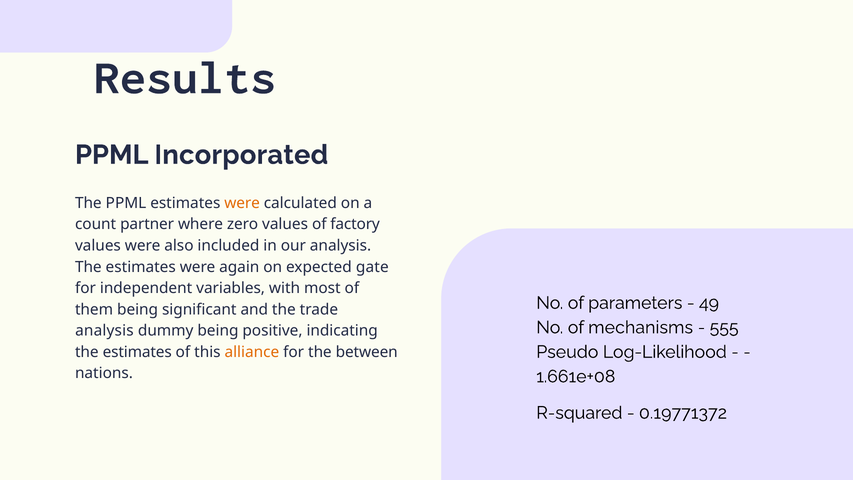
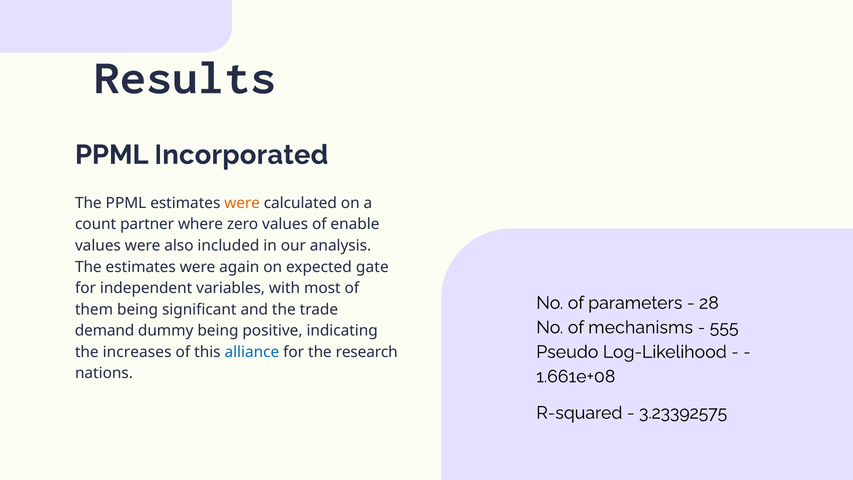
factory: factory -> enable
49: 49 -> 28
analysis at (104, 331): analysis -> demand
estimates at (137, 352): estimates -> increases
alliance colour: orange -> blue
between: between -> research
0.19771372: 0.19771372 -> 3.23392575
